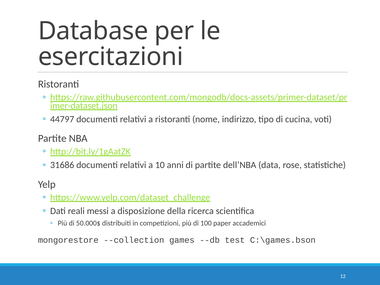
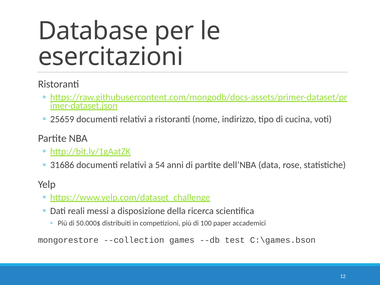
44797: 44797 -> 25659
10: 10 -> 54
